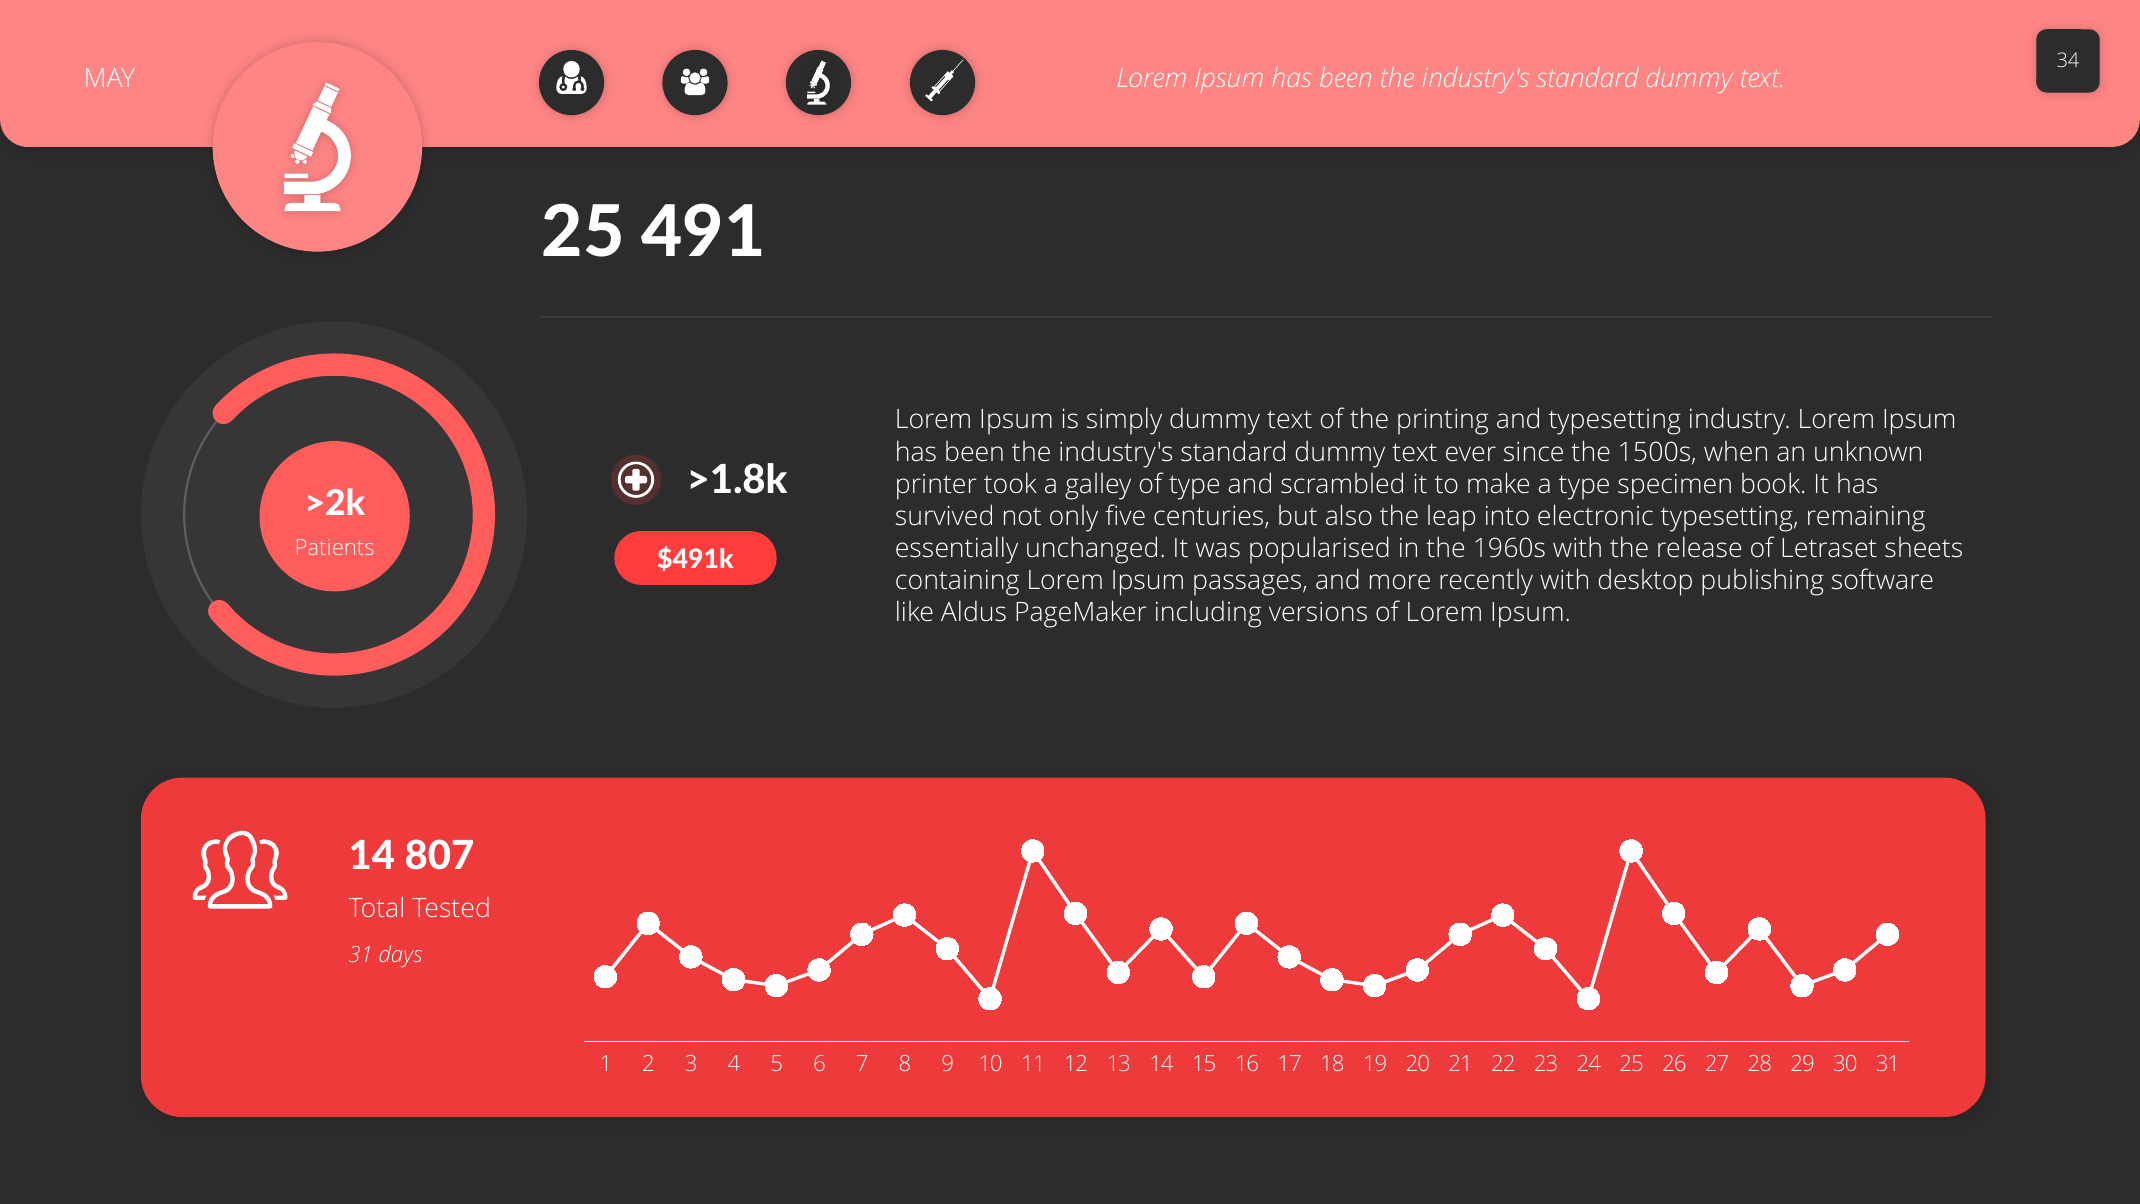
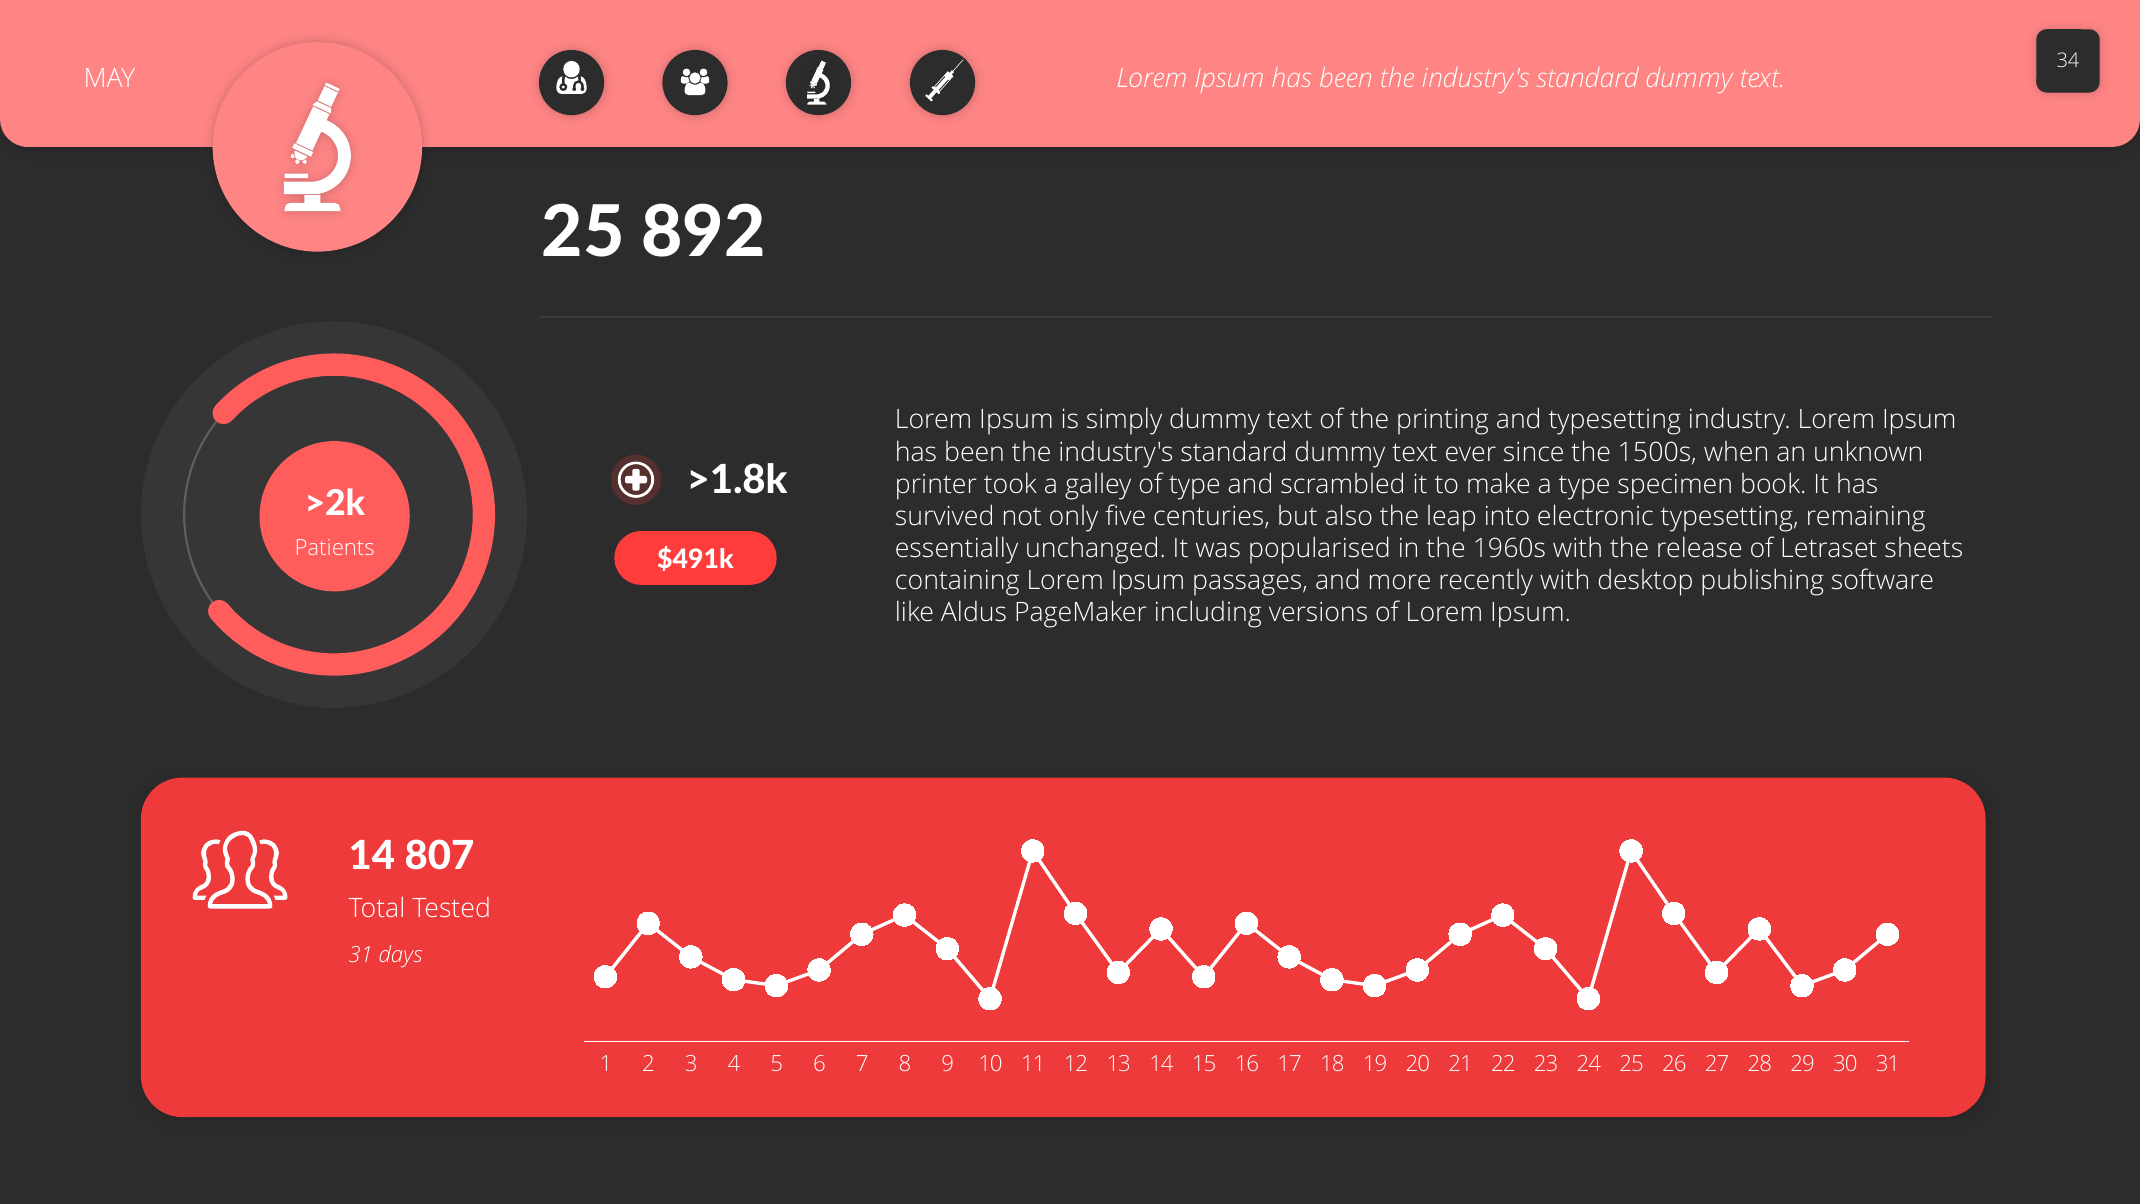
491: 491 -> 892
